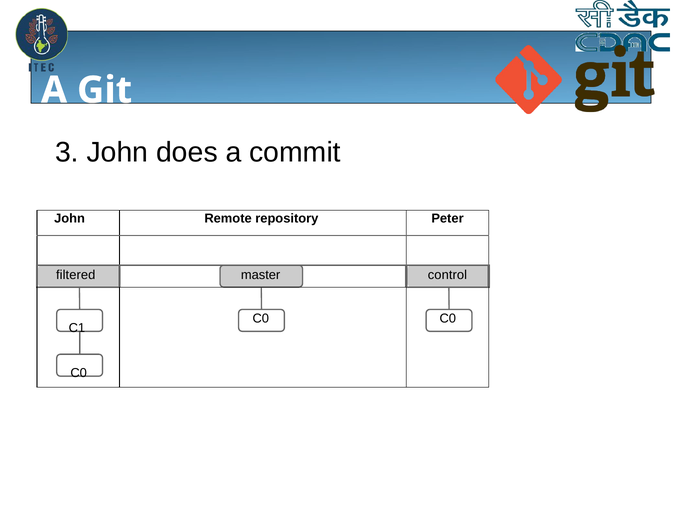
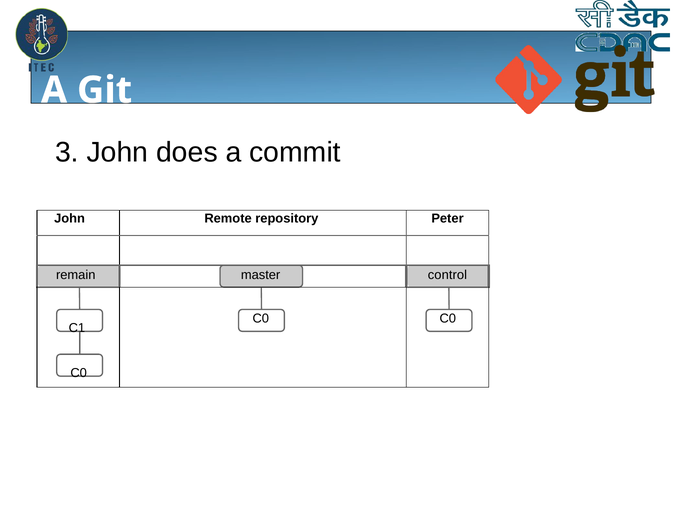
filtered: filtered -> remain
